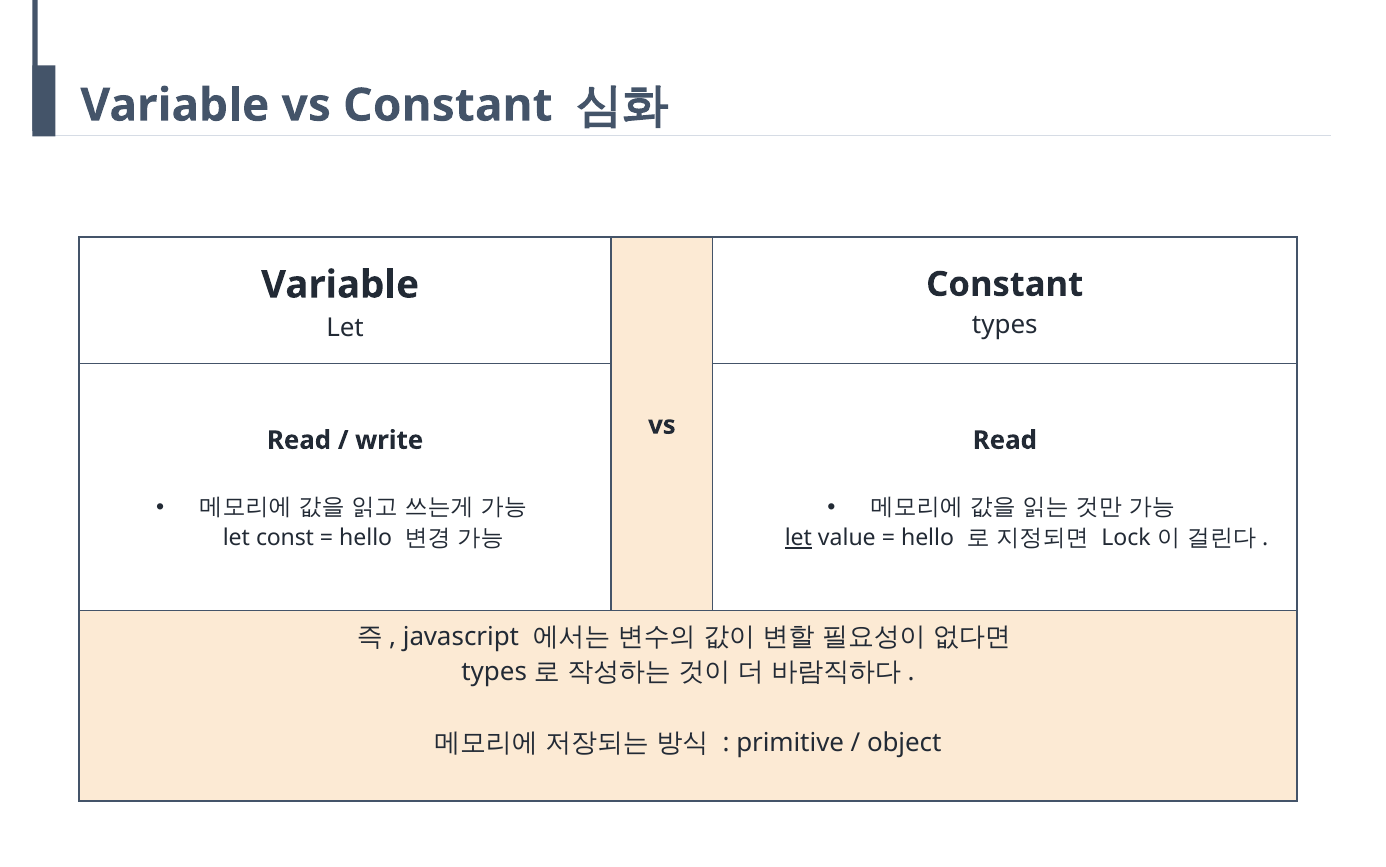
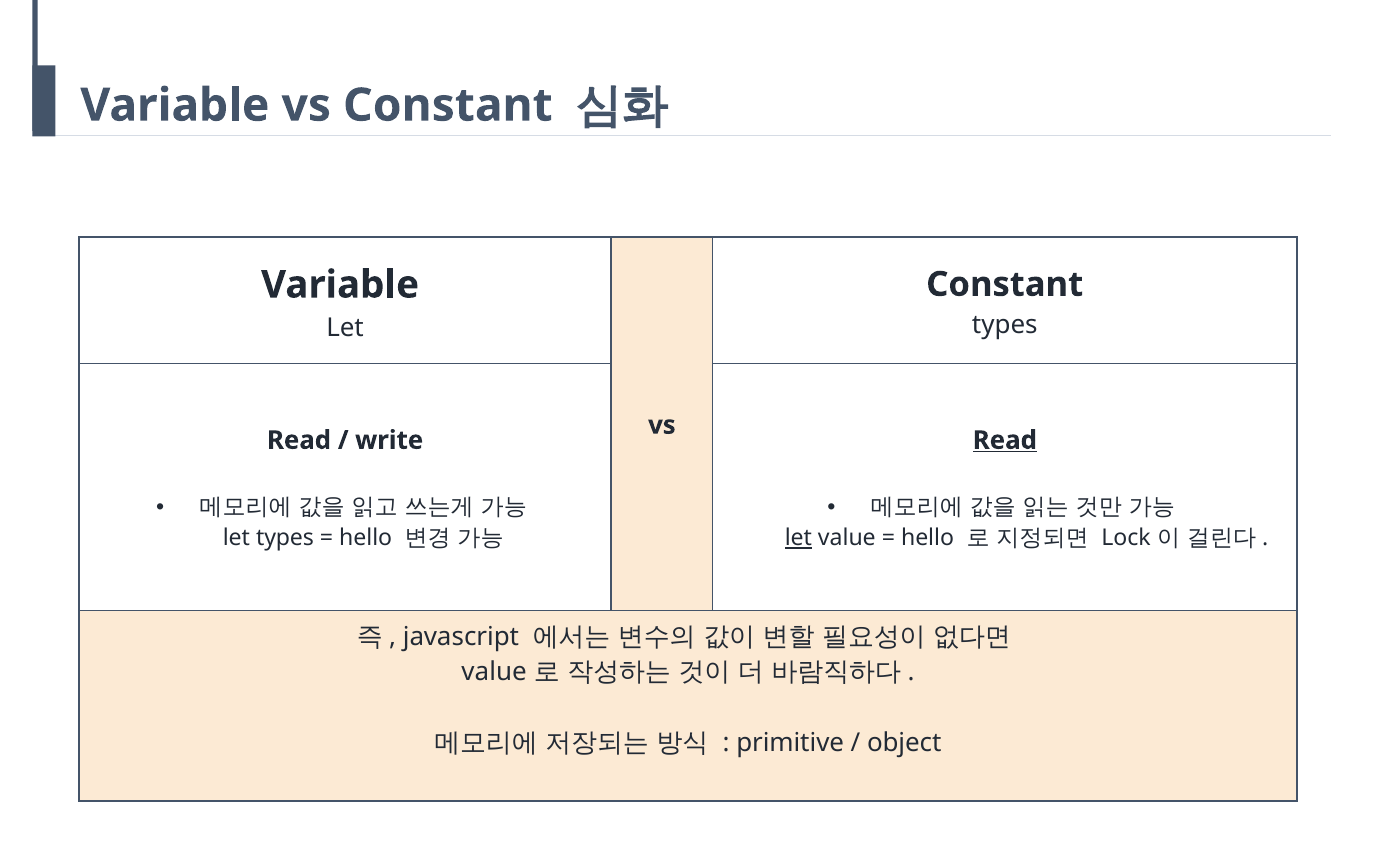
Read at (1005, 440) underline: none -> present
let const: const -> types
types at (494, 671): types -> value
